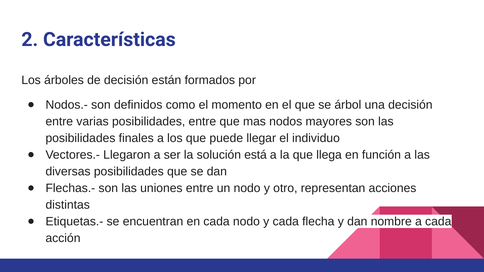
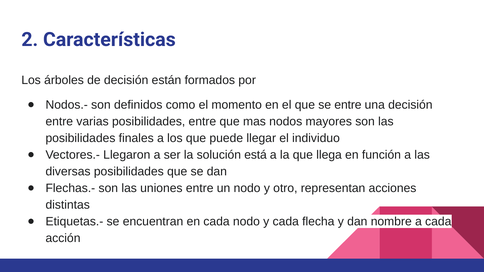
se árbol: árbol -> entre
